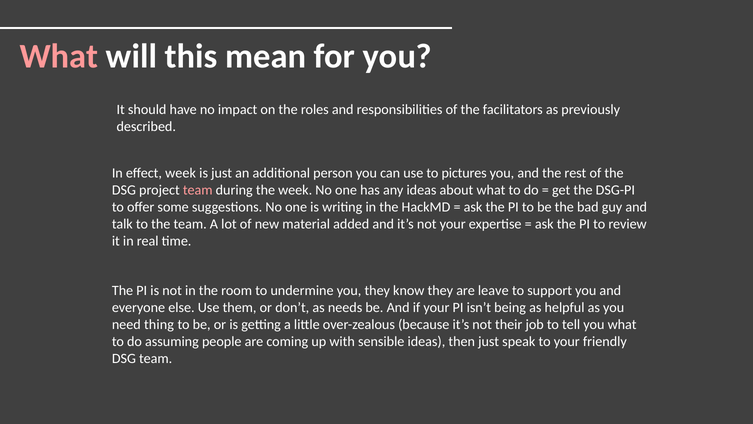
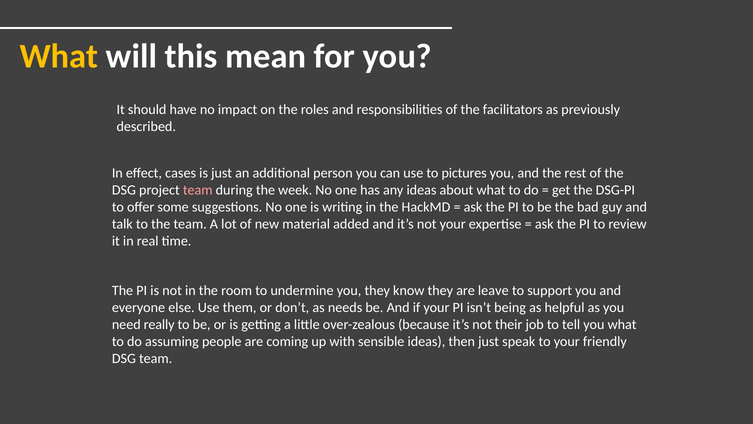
What at (59, 56) colour: pink -> yellow
effect week: week -> cases
thing: thing -> really
